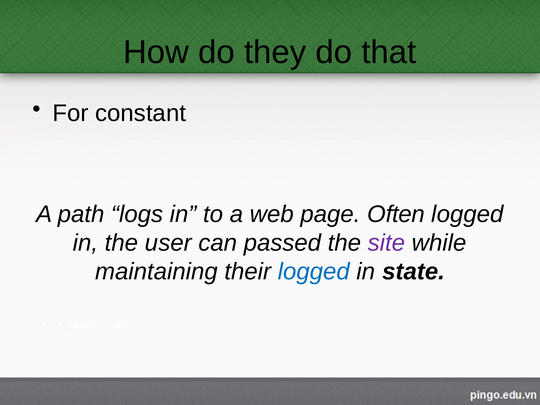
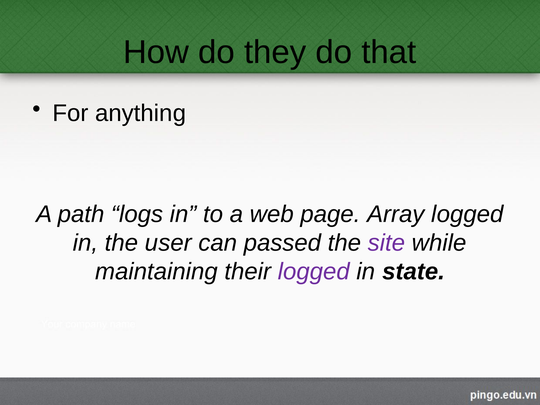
constant: constant -> anything
Often: Often -> Array
logged at (314, 272) colour: blue -> purple
